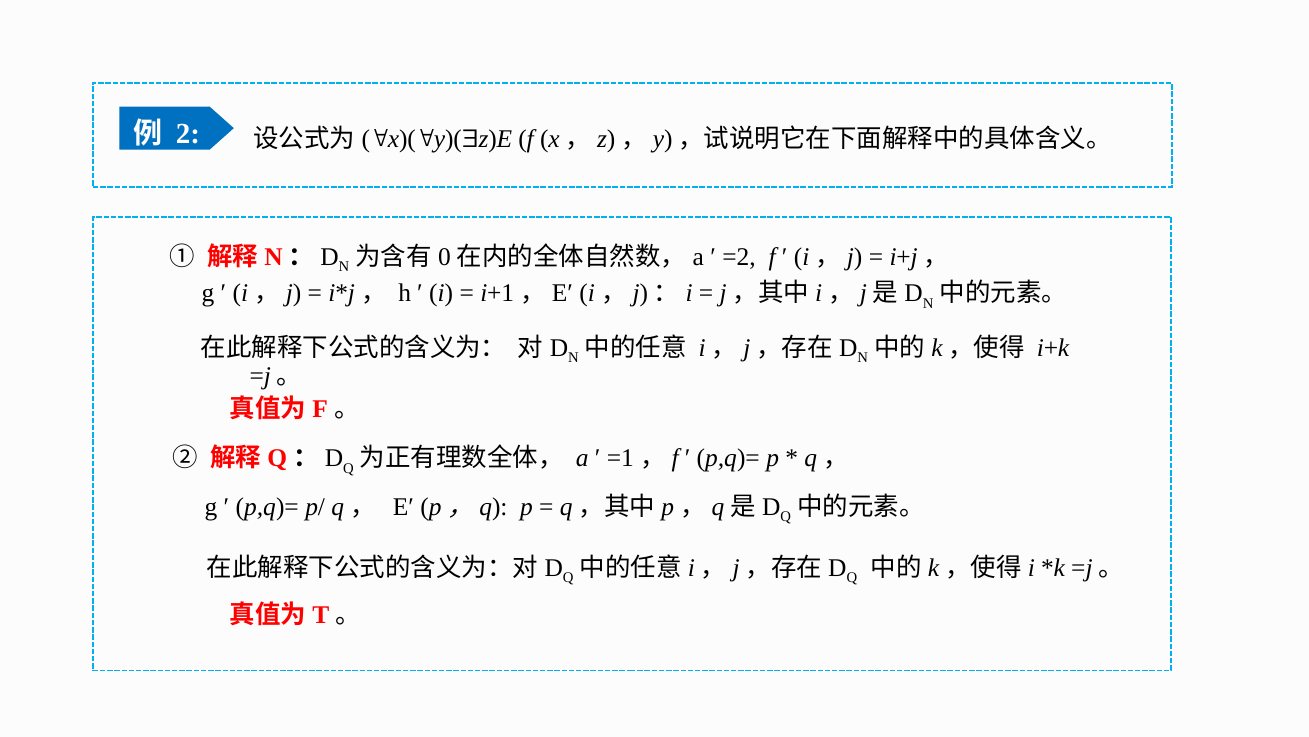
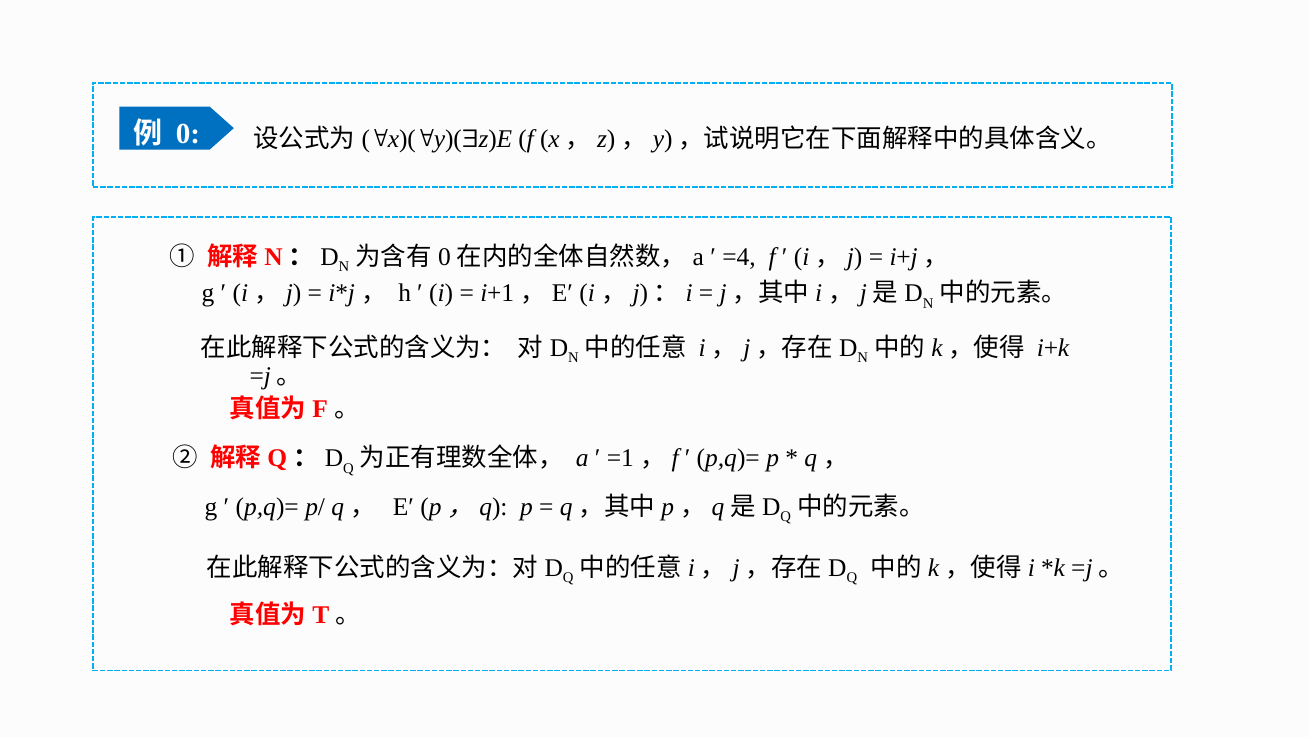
2: 2 -> 0
=2: =2 -> =4
